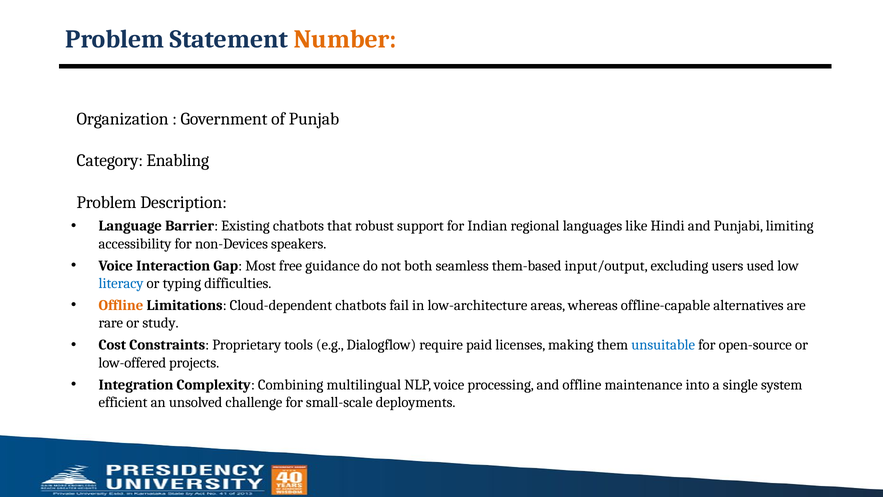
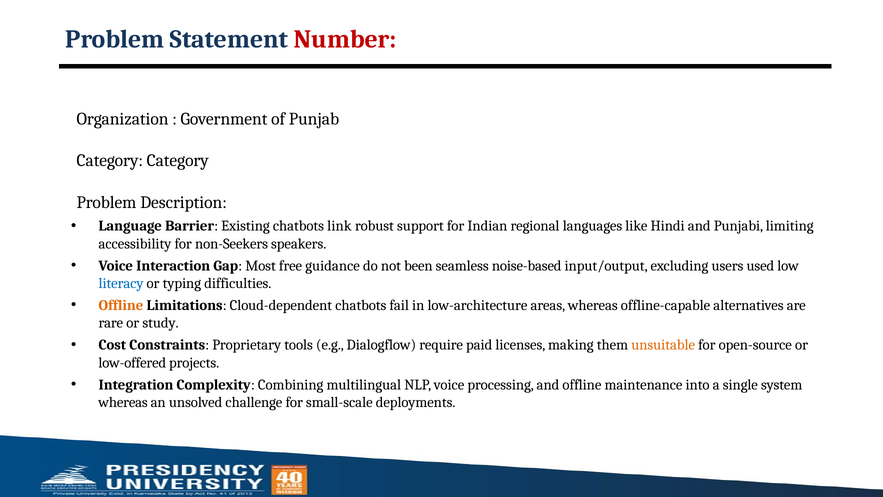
Number colour: orange -> red
Category Enabling: Enabling -> Category
that: that -> link
non-Devices: non-Devices -> non-Seekers
both: both -> been
them-based: them-based -> noise-based
unsuitable colour: blue -> orange
efficient at (123, 402): efficient -> whereas
